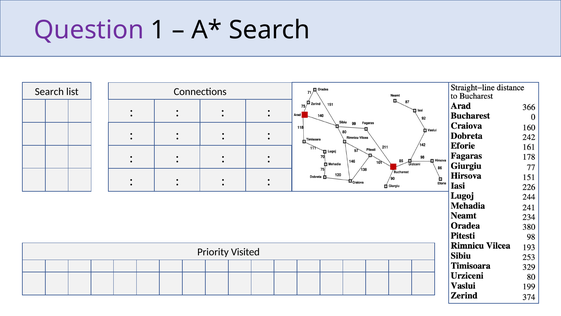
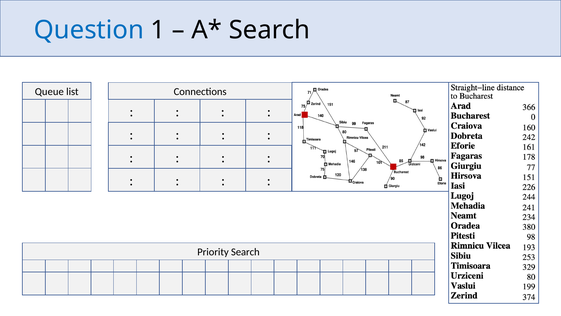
Question colour: purple -> blue
Search at (49, 92): Search -> Queue
Priority Visited: Visited -> Search
